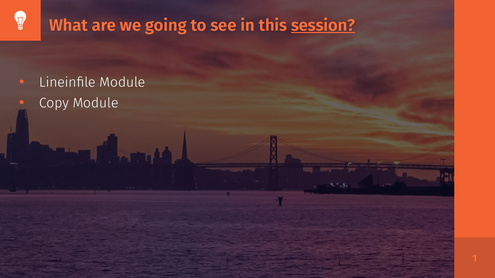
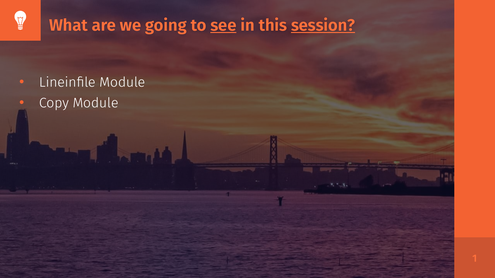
see underline: none -> present
